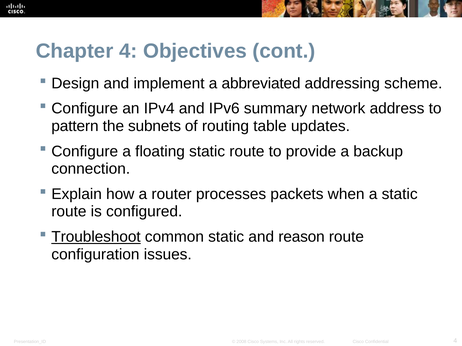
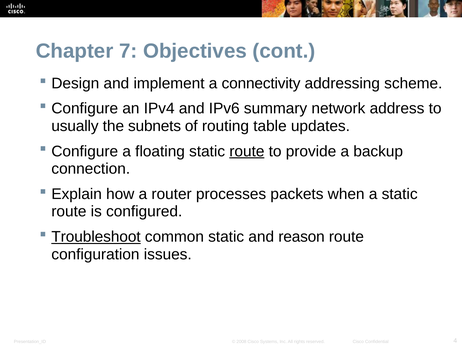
Chapter 4: 4 -> 7
abbreviated: abbreviated -> connectivity
pattern: pattern -> usually
route at (247, 152) underline: none -> present
